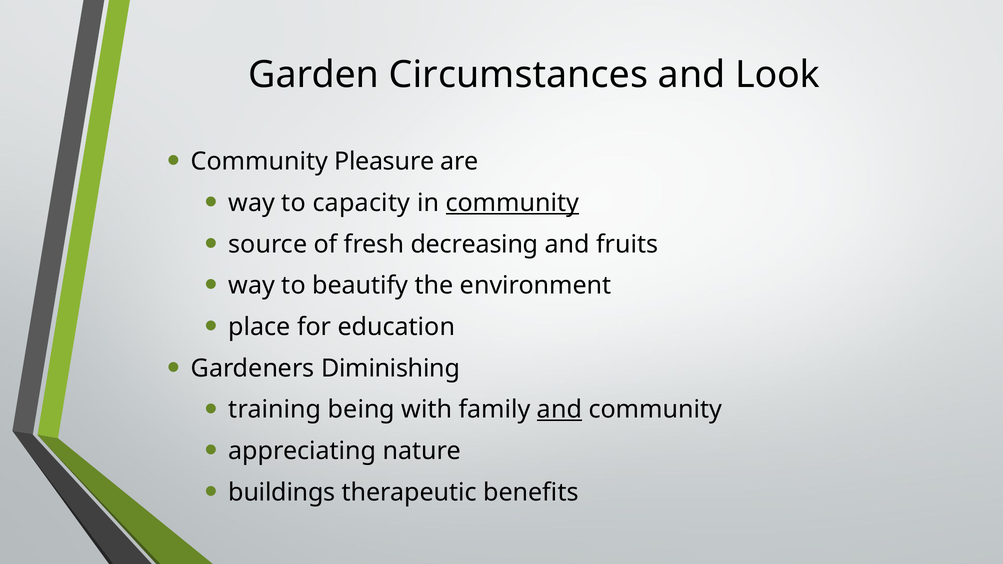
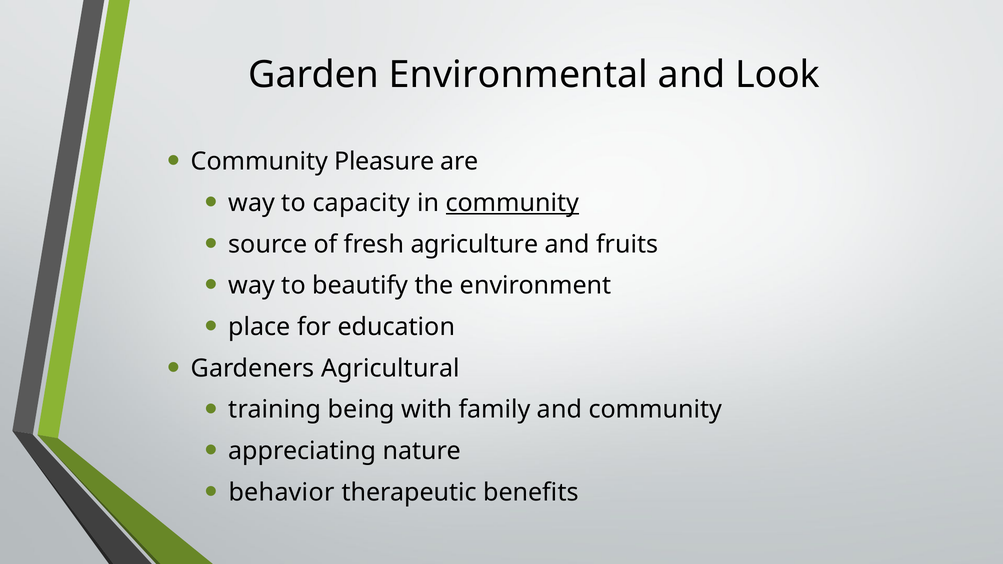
Circumstances: Circumstances -> Environmental
decreasing: decreasing -> agriculture
Diminishing: Diminishing -> Agricultural
and at (559, 410) underline: present -> none
buildings: buildings -> behavior
